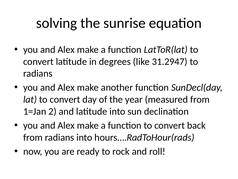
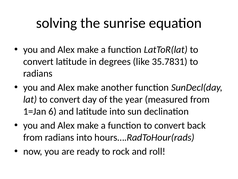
31.2947: 31.2947 -> 35.7831
2: 2 -> 6
